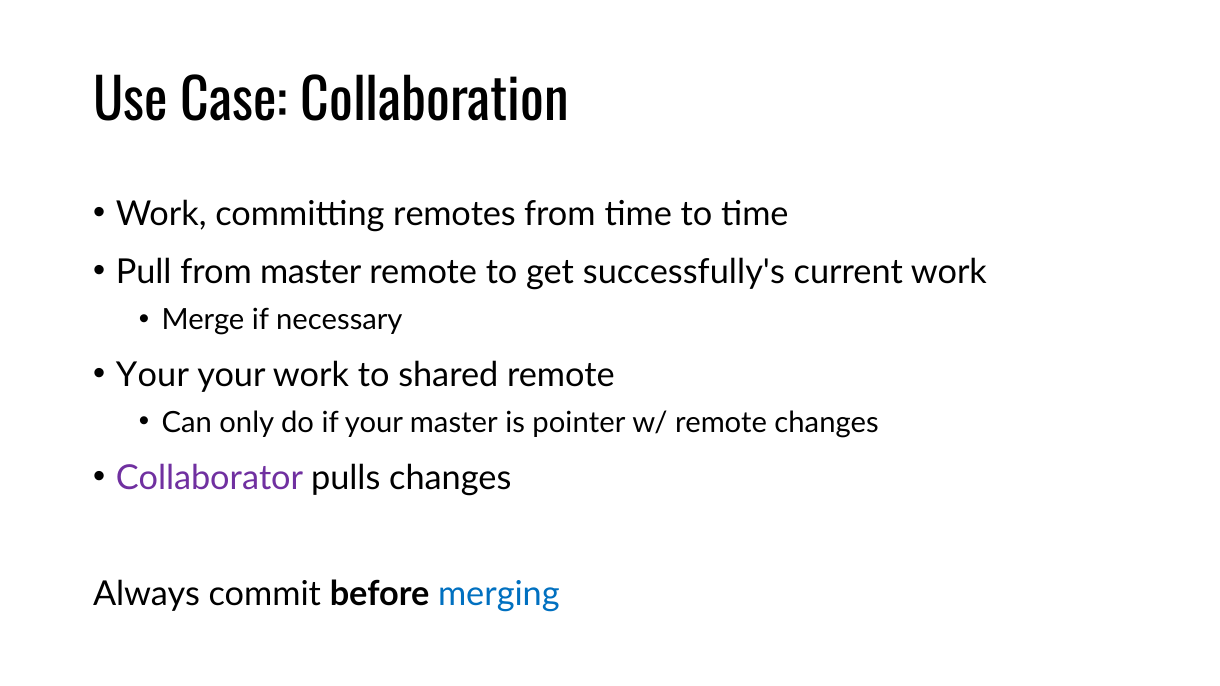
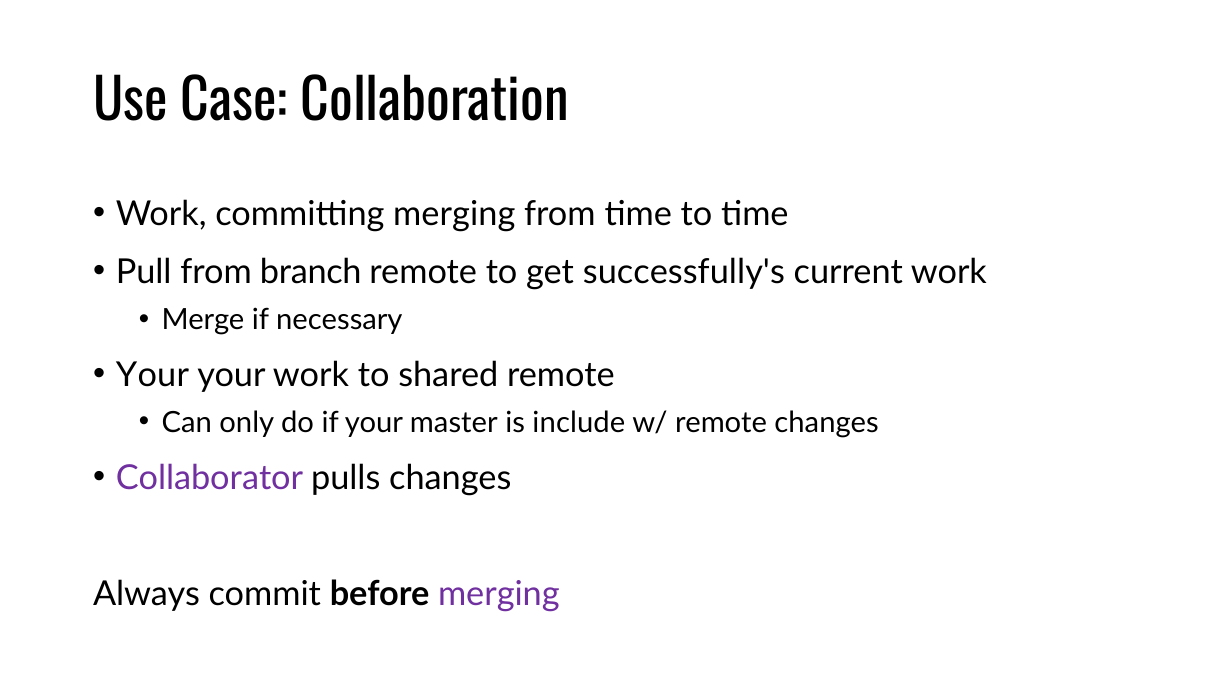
committing remotes: remotes -> merging
from master: master -> branch
pointer: pointer -> include
merging at (499, 594) colour: blue -> purple
